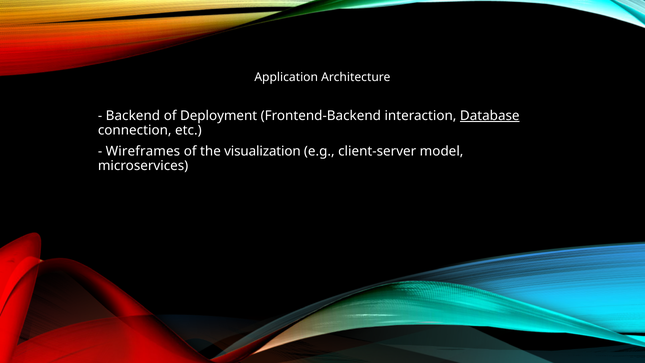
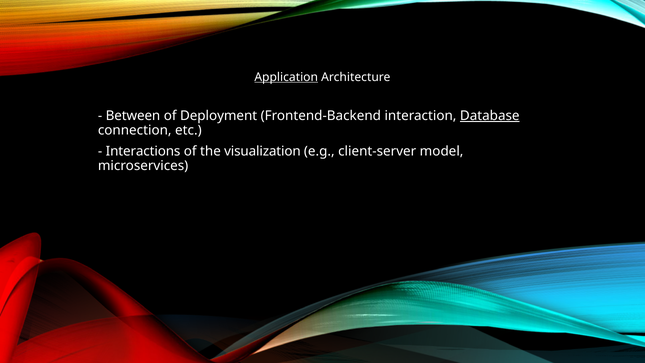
Application underline: none -> present
Backend: Backend -> Between
Wireframes: Wireframes -> Interactions
